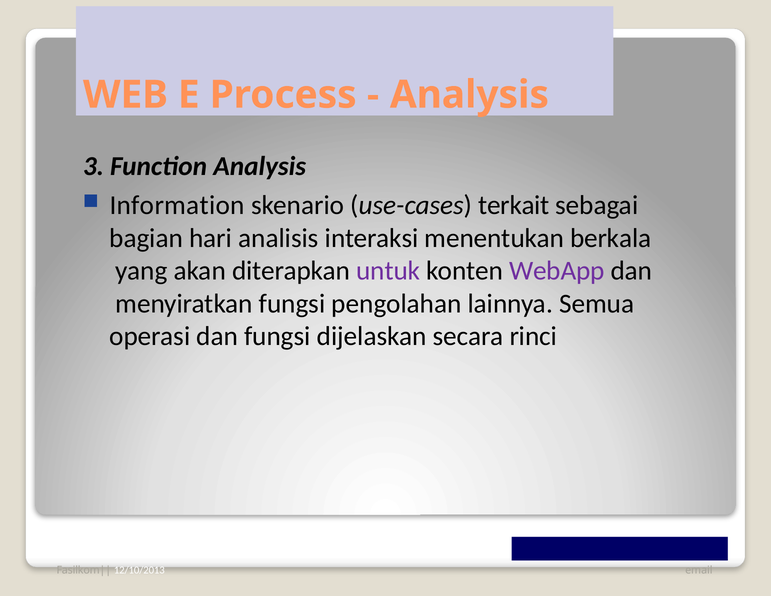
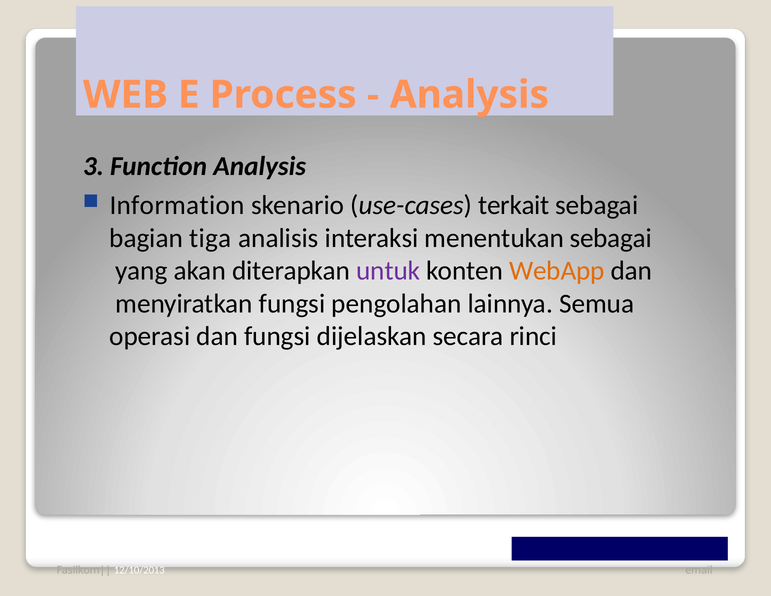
hari: hari -> tiga
menentukan berkala: berkala -> sebagai
WebApp colour: purple -> orange
